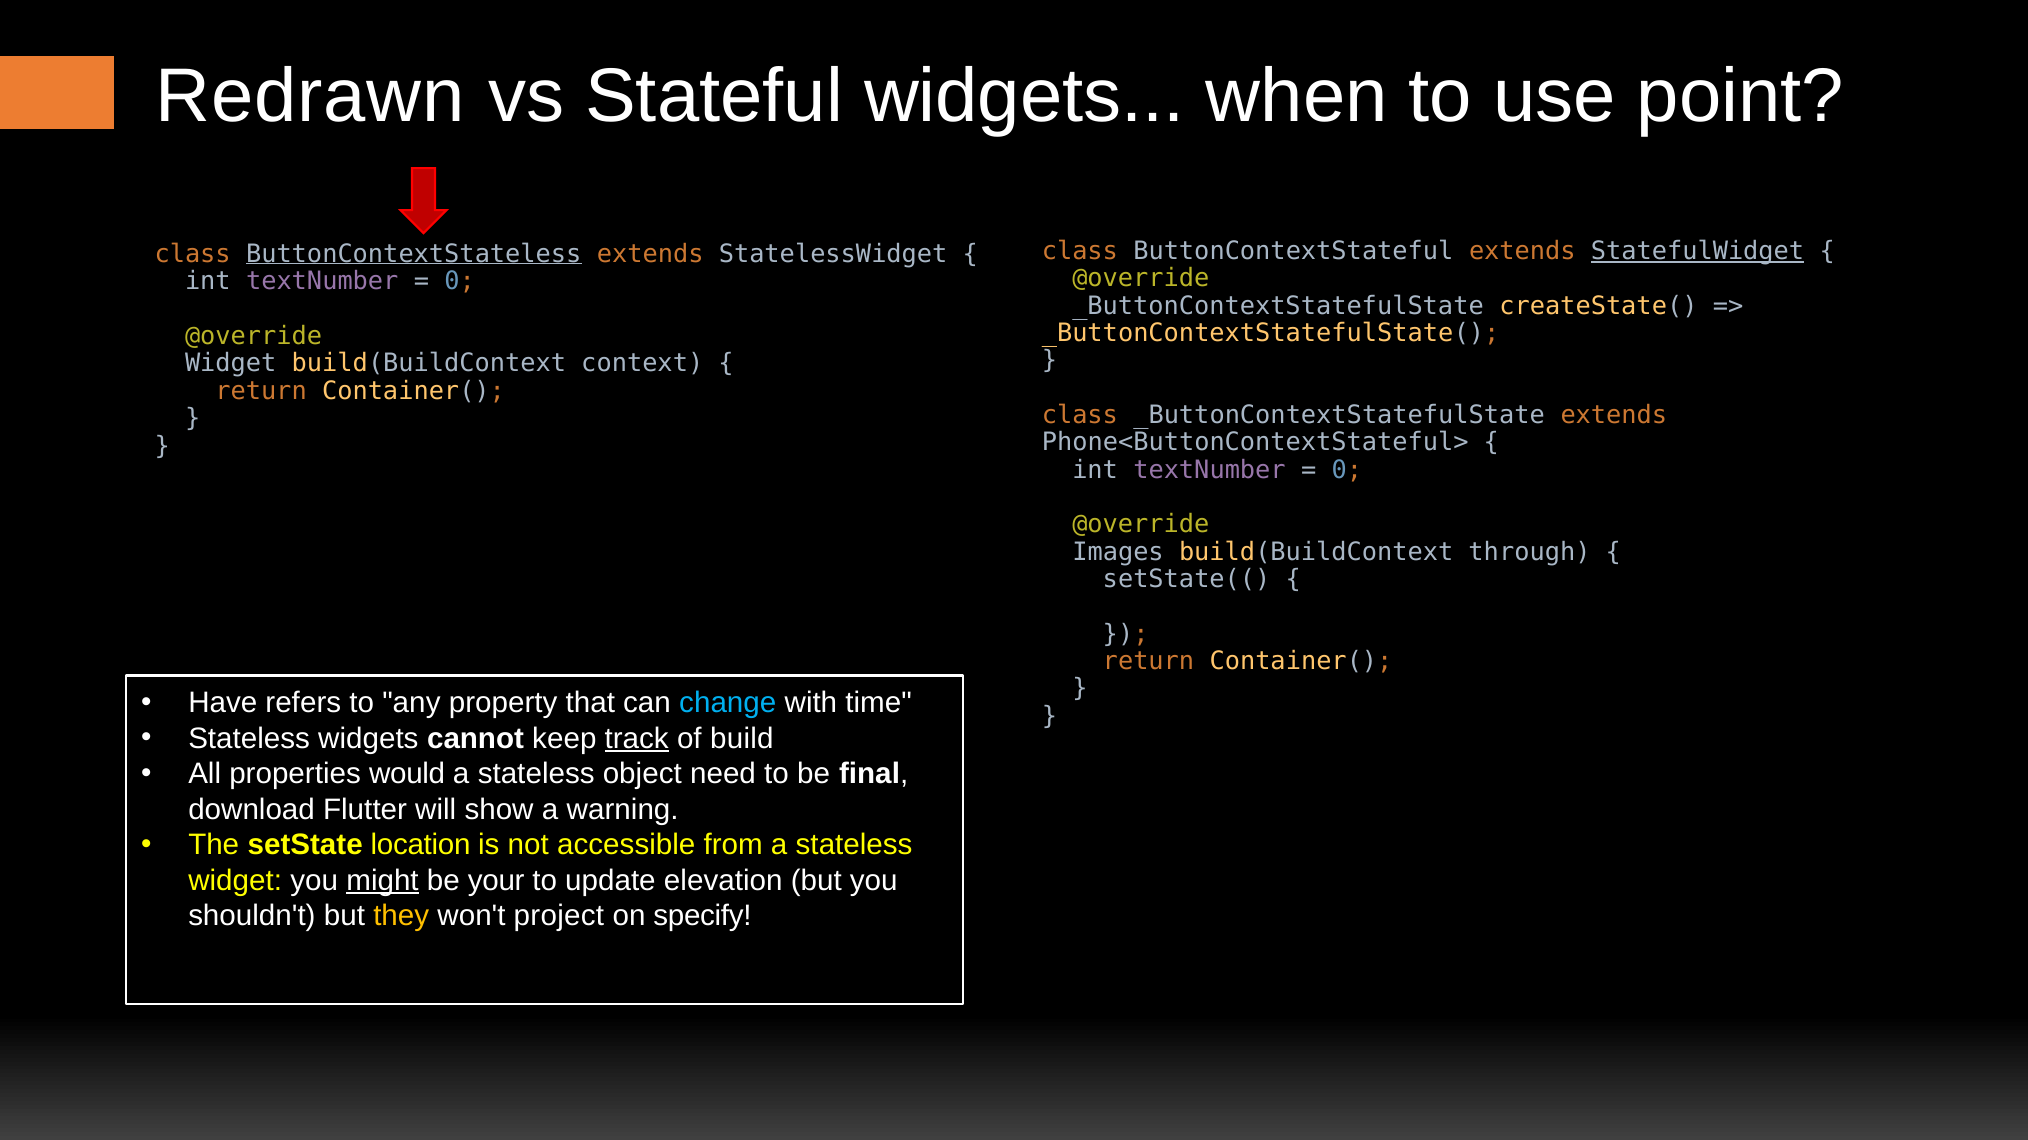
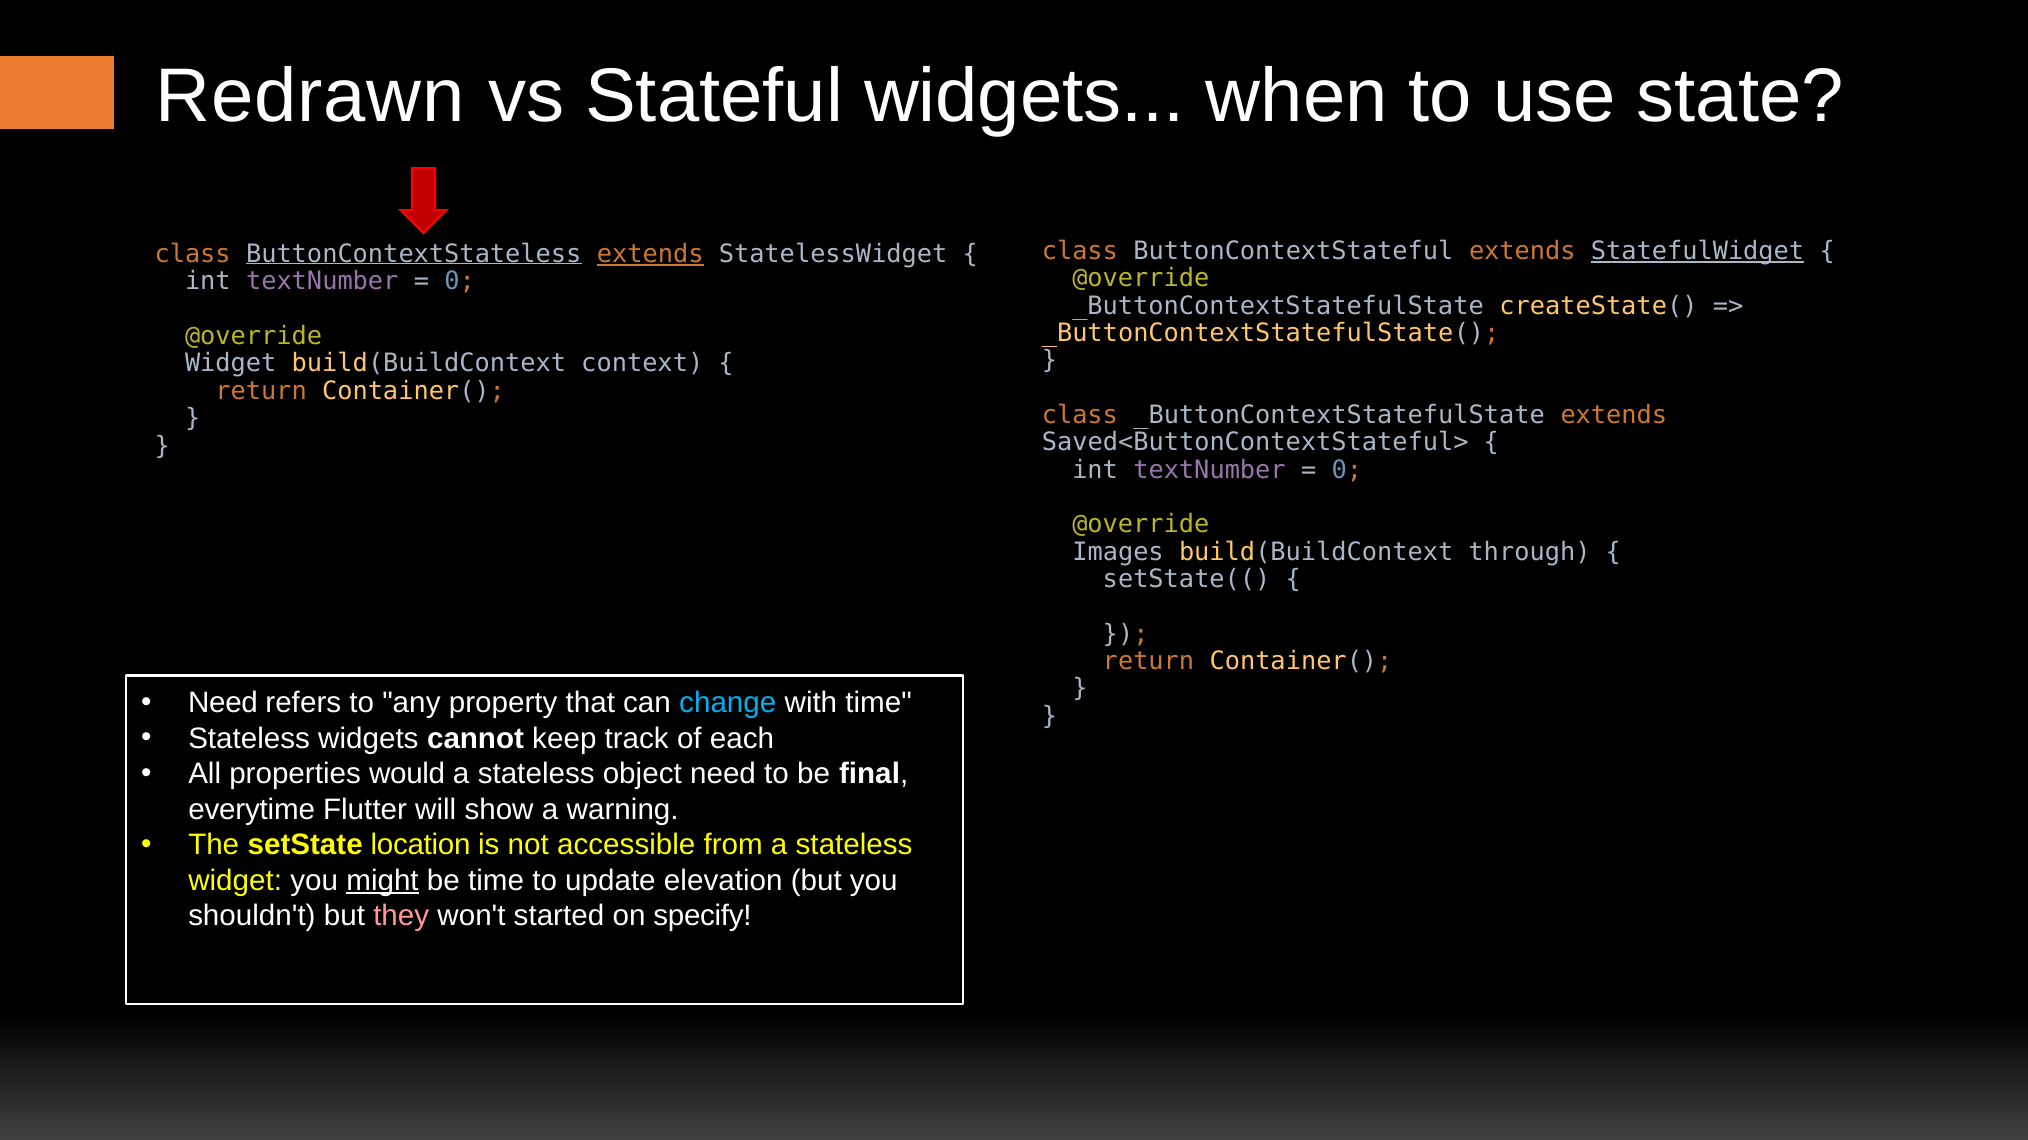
point: point -> state
extends at (650, 254) underline: none -> present
Phone<ButtonContextStateful>: Phone<ButtonContextStateful> -> Saved<ButtonContextStateful>
Have at (223, 703): Have -> Need
track underline: present -> none
build: build -> each
download: download -> everytime
be your: your -> time
they colour: yellow -> pink
project: project -> started
